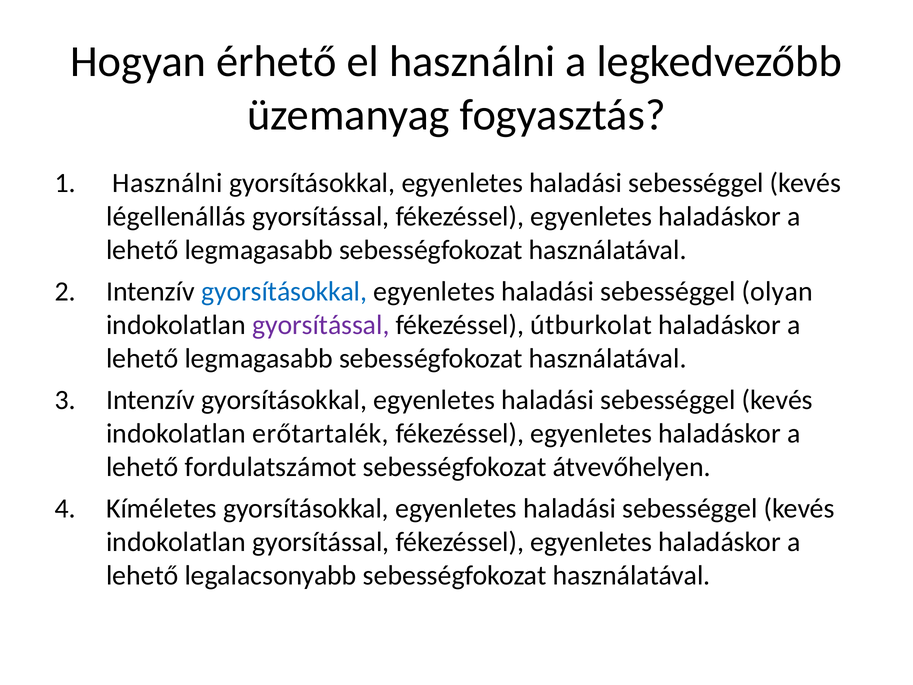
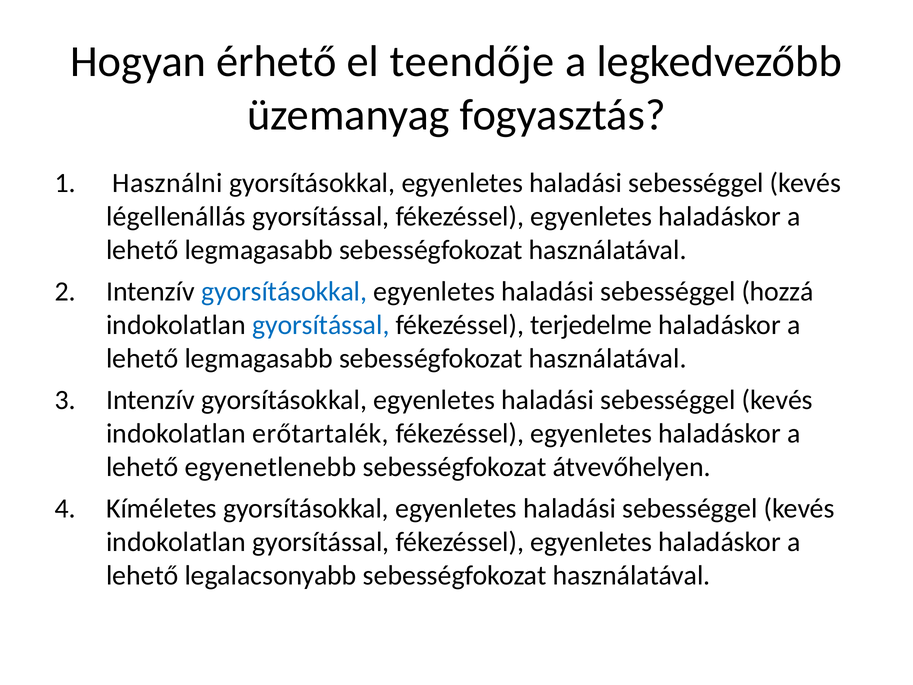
el használni: használni -> teendője
olyan: olyan -> hozzá
gyorsítással at (321, 325) colour: purple -> blue
útburkolat: útburkolat -> terjedelme
fordulatszámot: fordulatszámot -> egyenetlenebb
